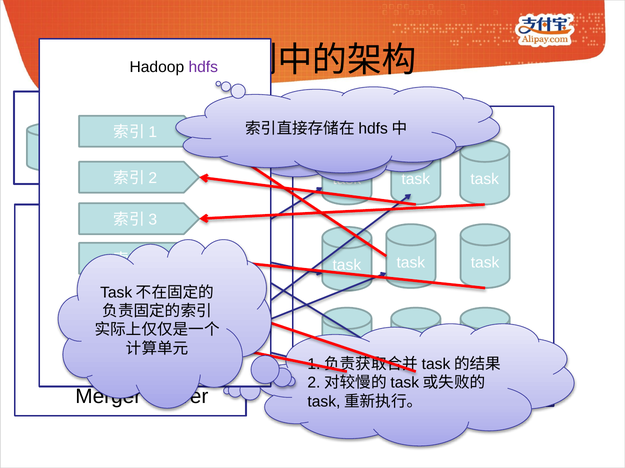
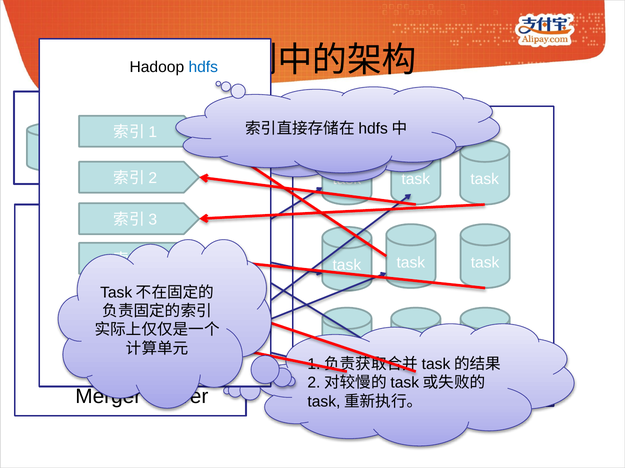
hdfs colour: purple -> blue
